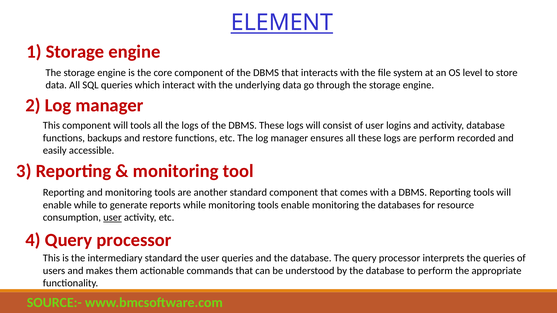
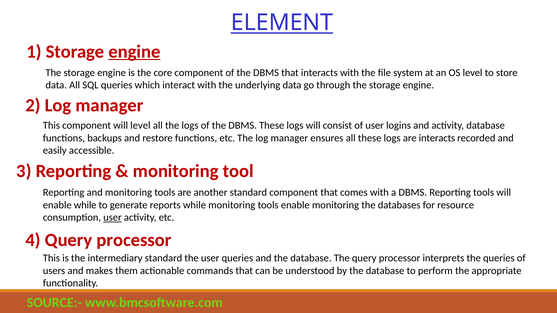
engine at (134, 52) underline: none -> present
will tools: tools -> level
are perform: perform -> interacts
